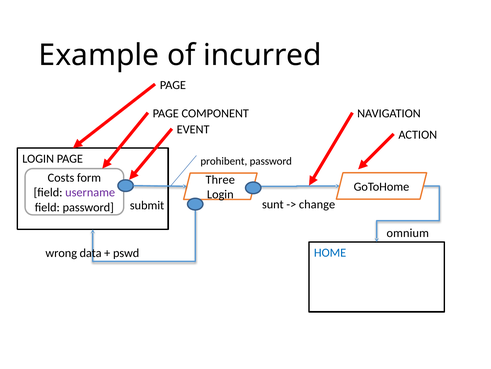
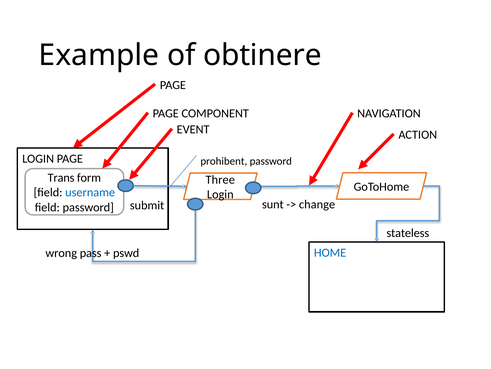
incurred: incurred -> obtinere
Costs: Costs -> Trans
username colour: purple -> blue
omnium: omnium -> stateless
data: data -> pass
